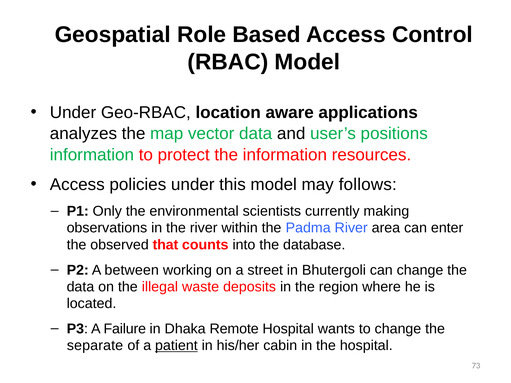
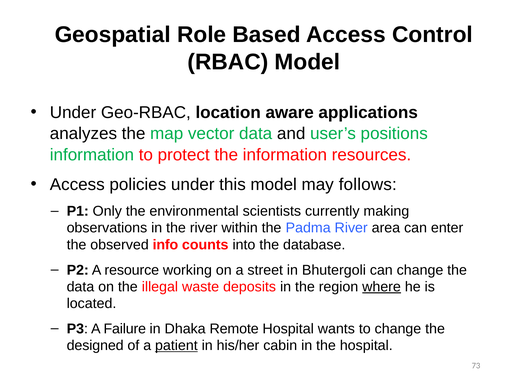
that: that -> info
between: between -> resource
where underline: none -> present
separate: separate -> designed
